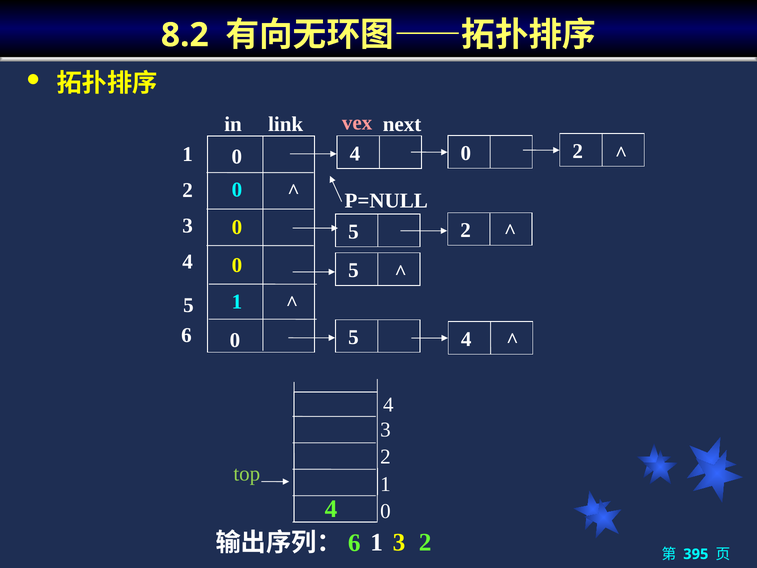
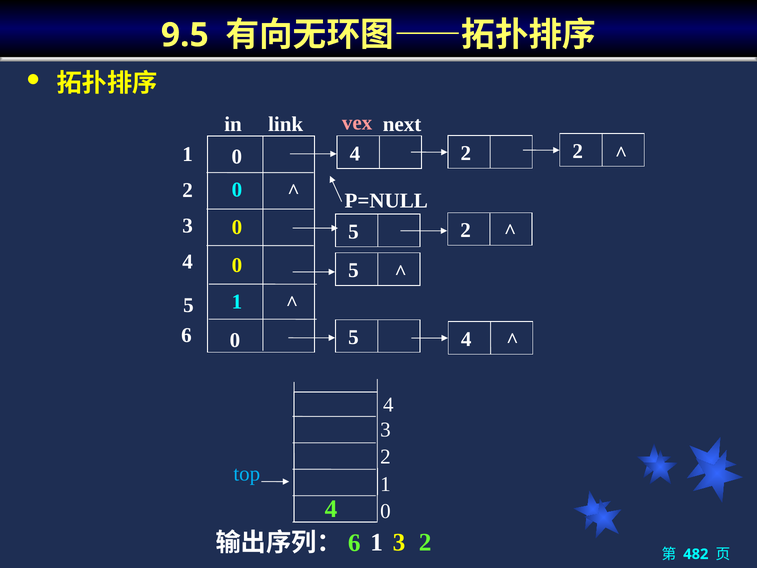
8.2: 8.2 -> 9.5
0 at (466, 153): 0 -> 2
top colour: light green -> light blue
395: 395 -> 482
